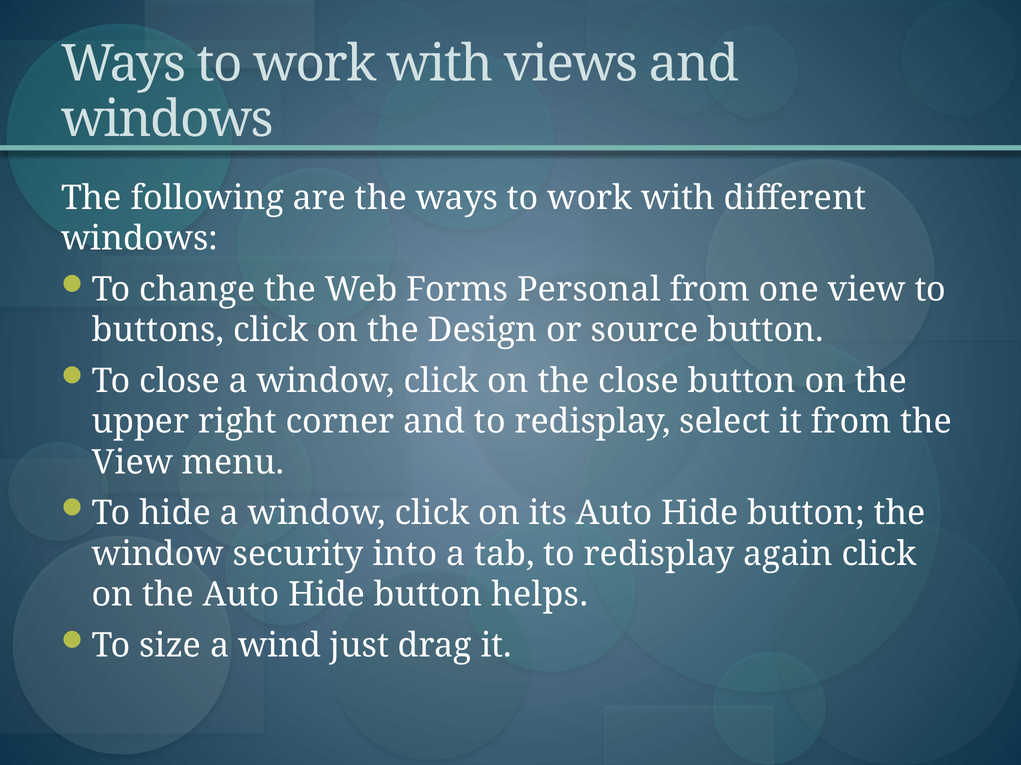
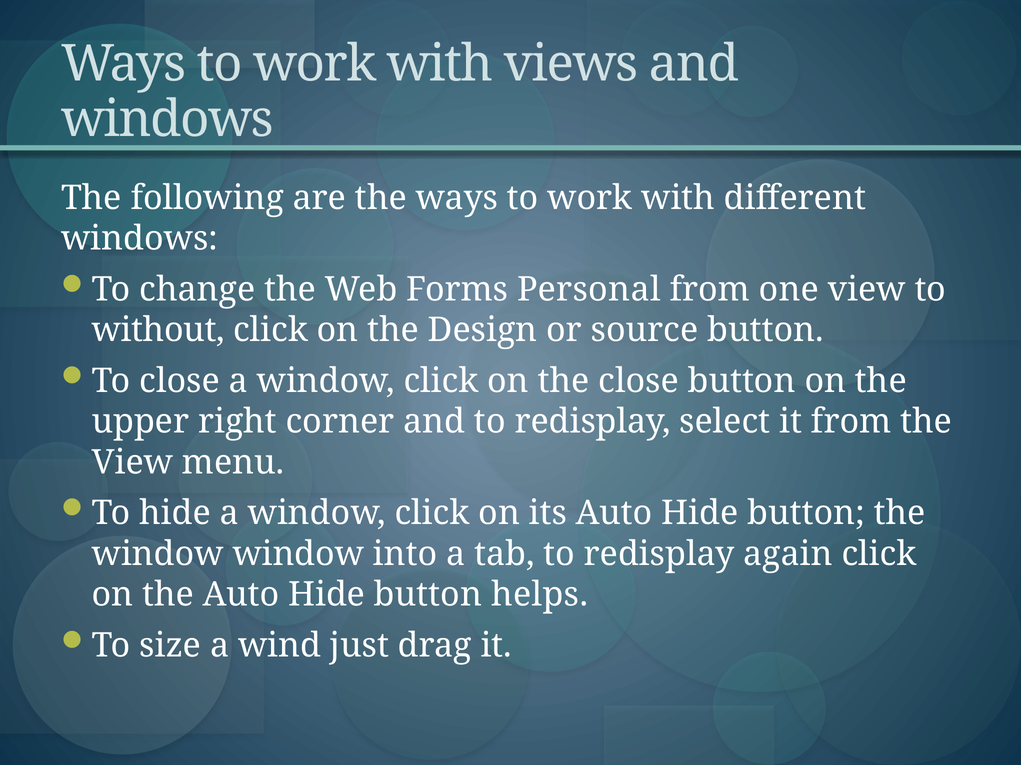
buttons: buttons -> without
window security: security -> window
